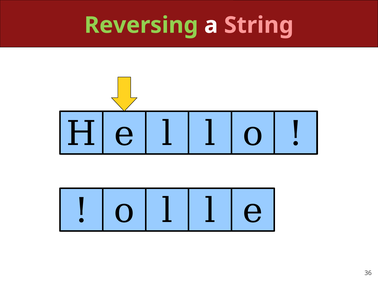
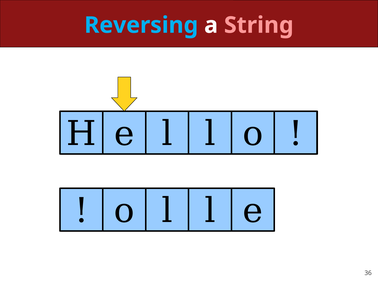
Reversing colour: light green -> light blue
